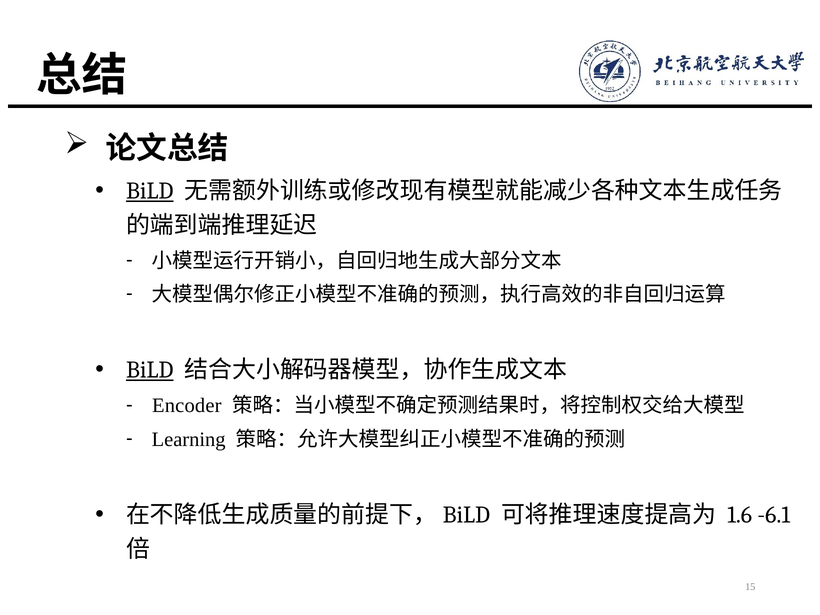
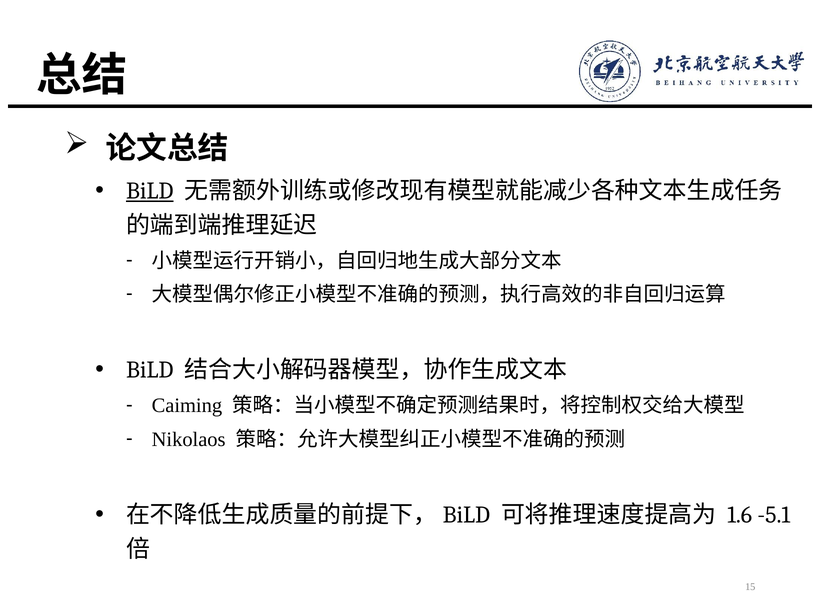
BiLD at (150, 370) underline: present -> none
Encoder: Encoder -> Caiming
Learning: Learning -> Nikolaos
-6.1: -6.1 -> -5.1
